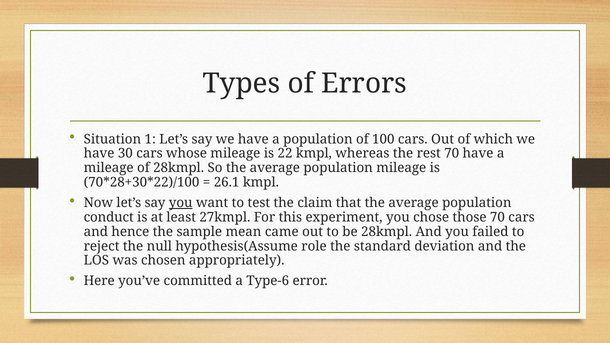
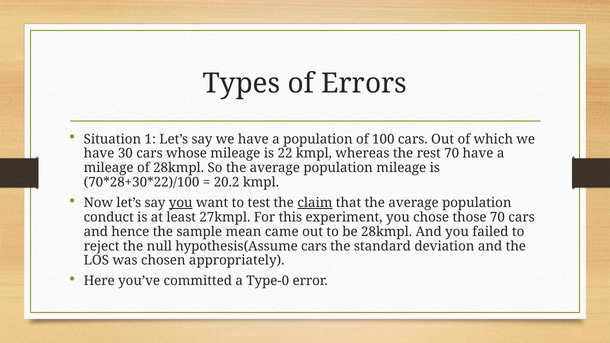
26.1: 26.1 -> 20.2
claim underline: none -> present
hypothesis(Assume role: role -> cars
Type-6: Type-6 -> Type-0
